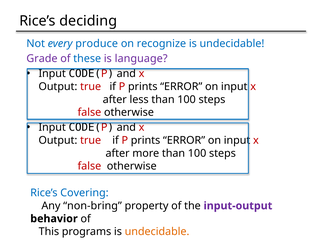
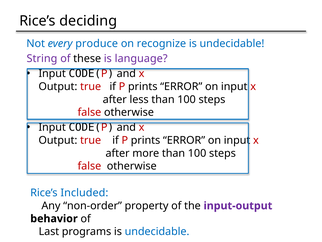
Grade: Grade -> String
these colour: blue -> black
Covering: Covering -> Included
non-bring: non-bring -> non-order
This: This -> Last
undecidable at (157, 231) colour: orange -> blue
